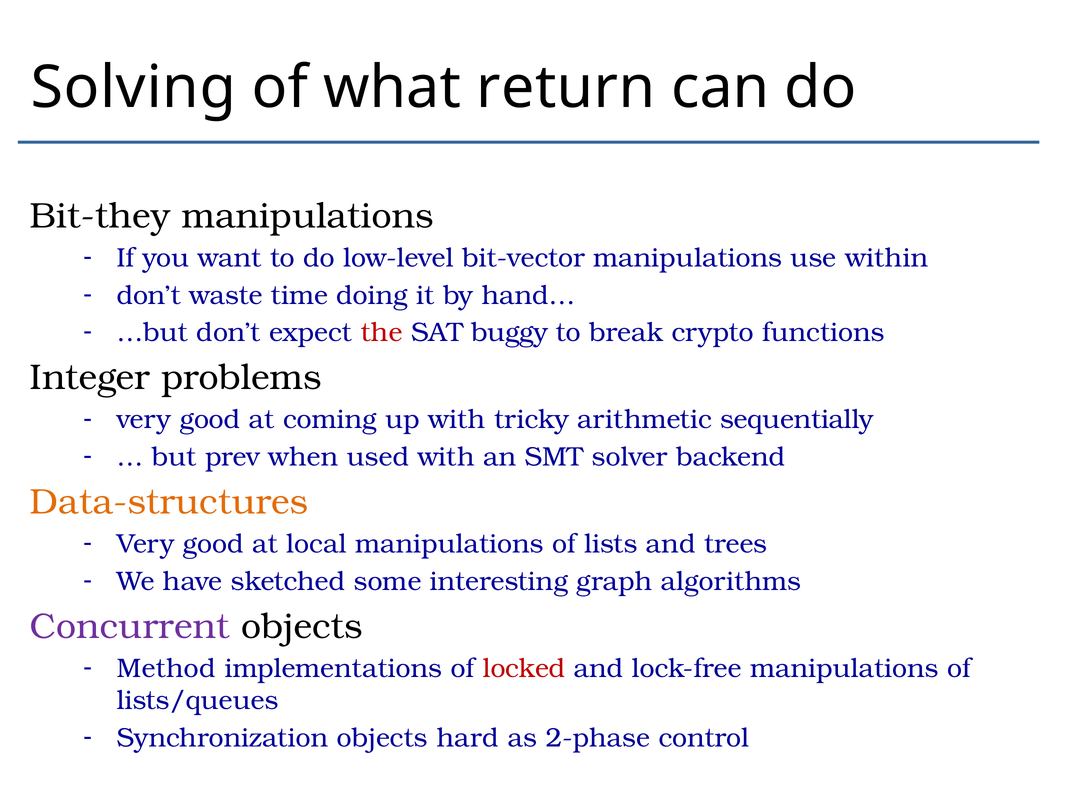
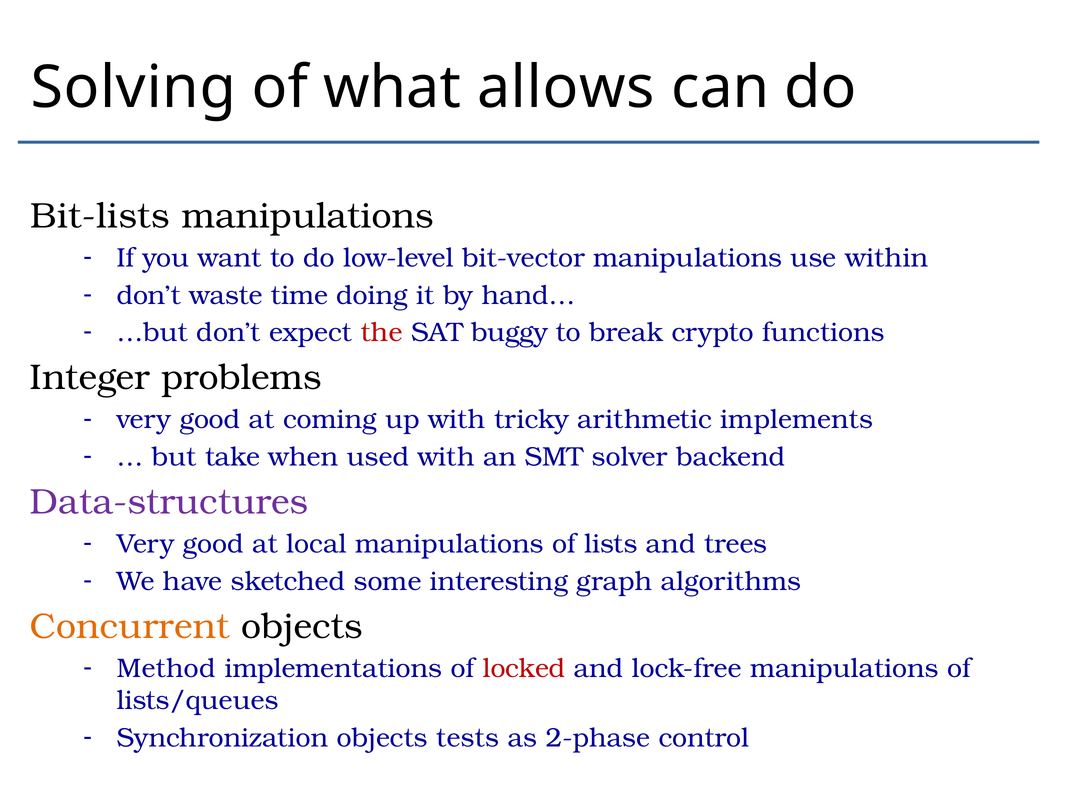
return: return -> allows
Bit-they: Bit-they -> Bit-lists
sequentially: sequentially -> implements
prev: prev -> take
Data-structures colour: orange -> purple
Concurrent colour: purple -> orange
hard: hard -> tests
